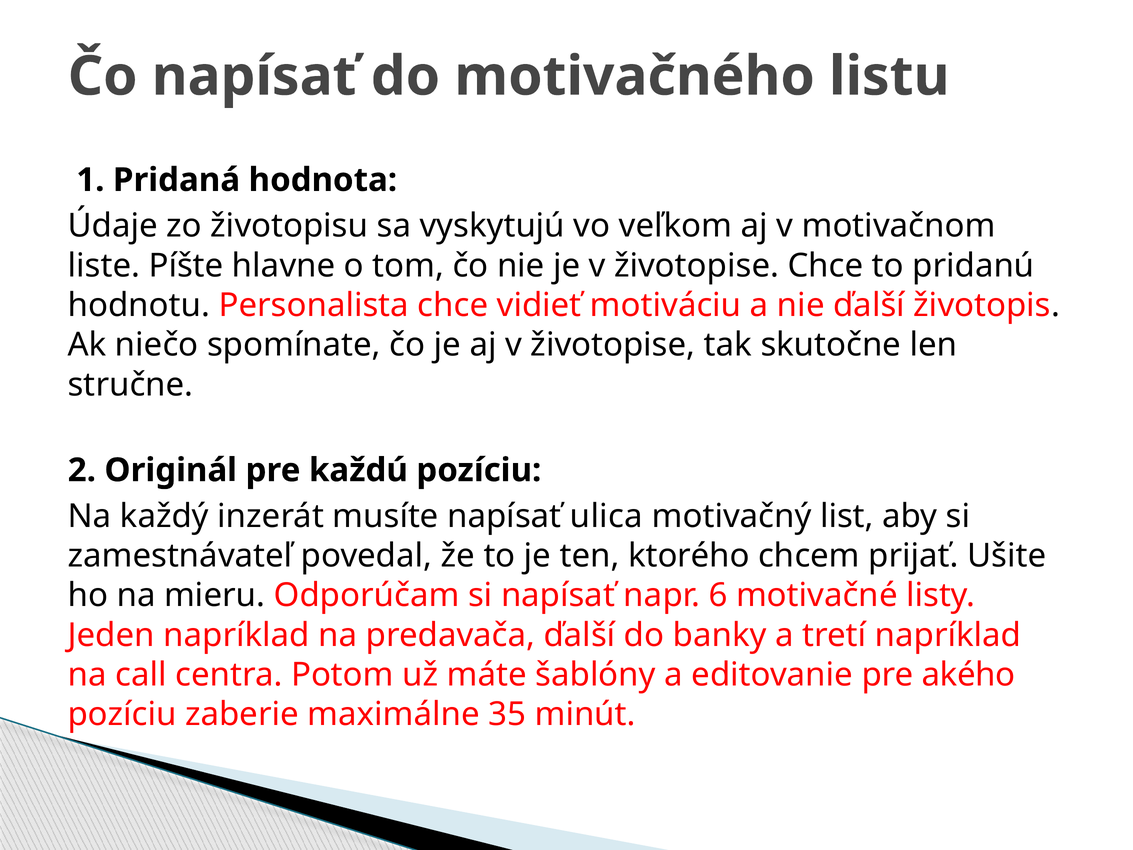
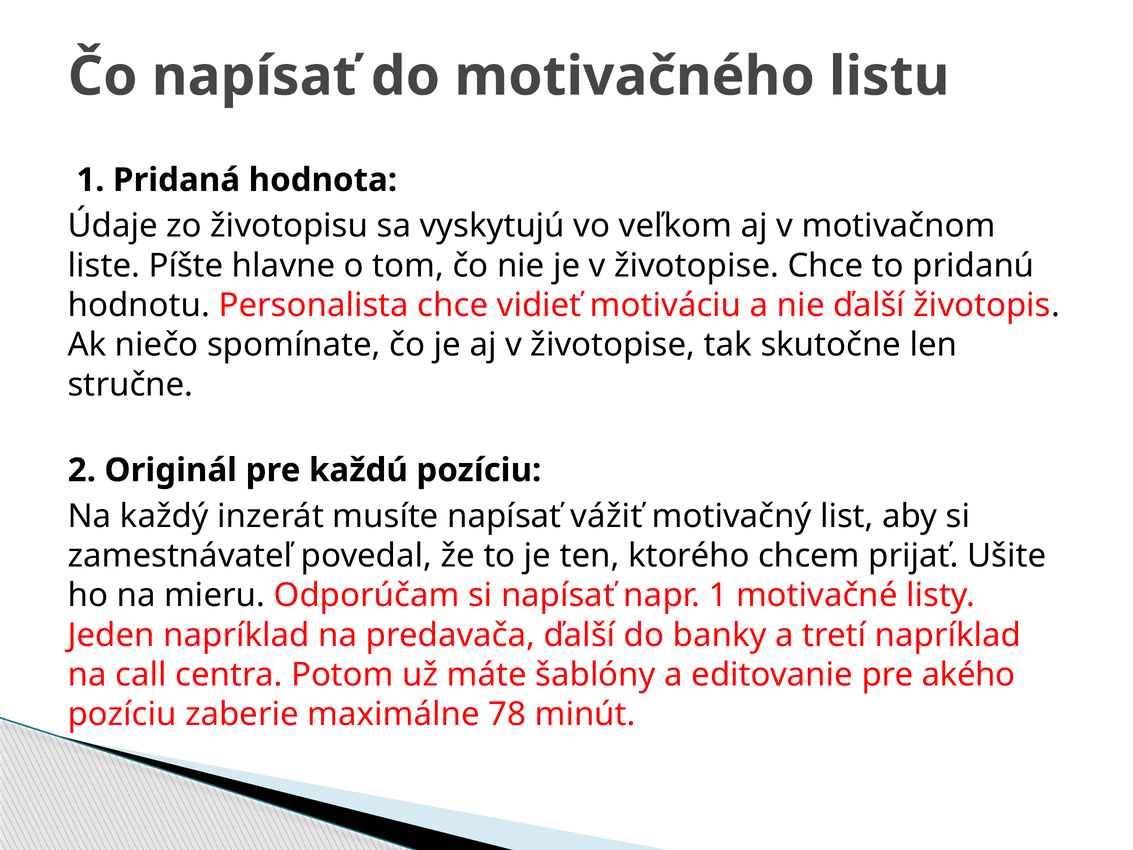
ulica: ulica -> vážiť
napr 6: 6 -> 1
35: 35 -> 78
